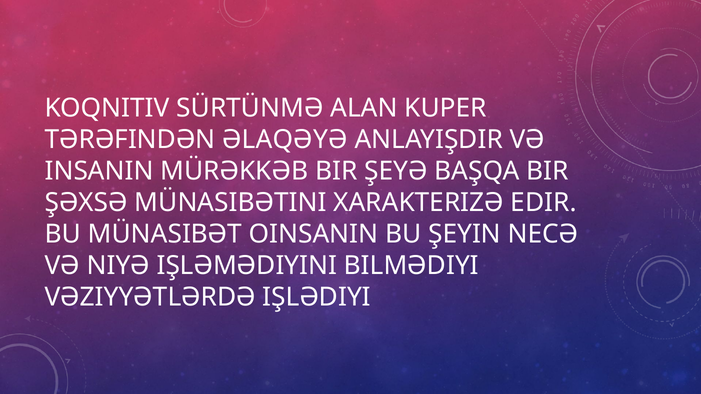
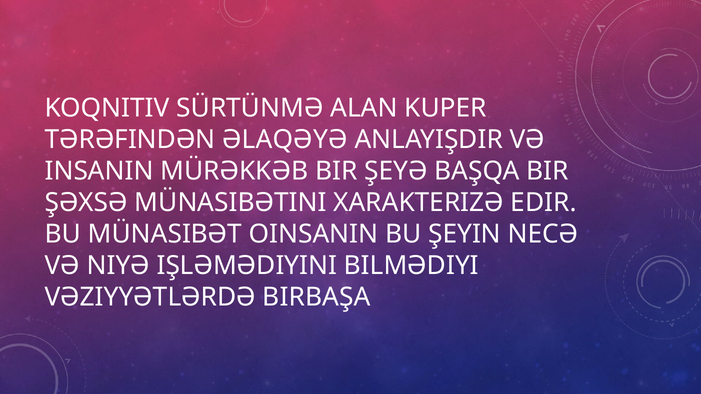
IŞLƏDIYI: IŞLƏDIYI -> BIRBAŞA
